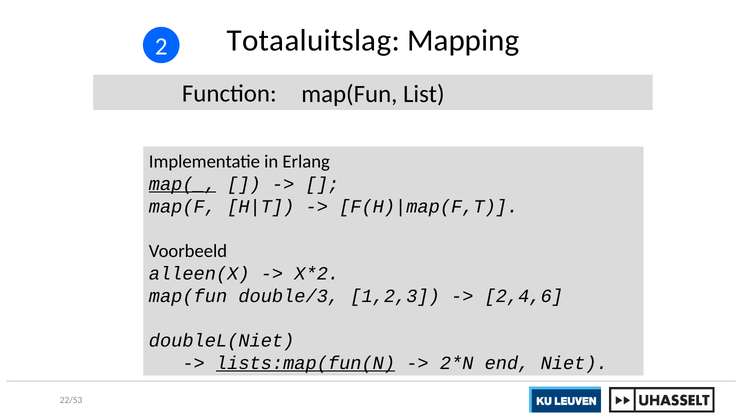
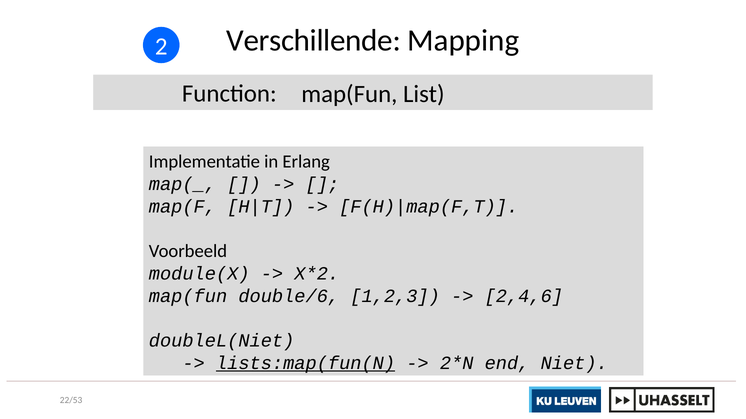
Totaaluitslag: Totaaluitslag -> Verschillende
map(_ underline: present -> none
alleen(X: alleen(X -> module(X
double/3: double/3 -> double/6
